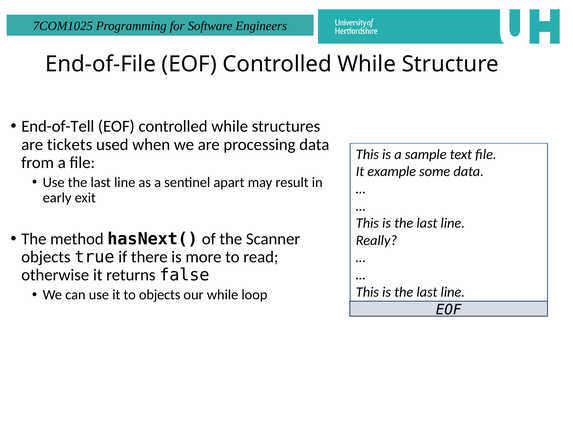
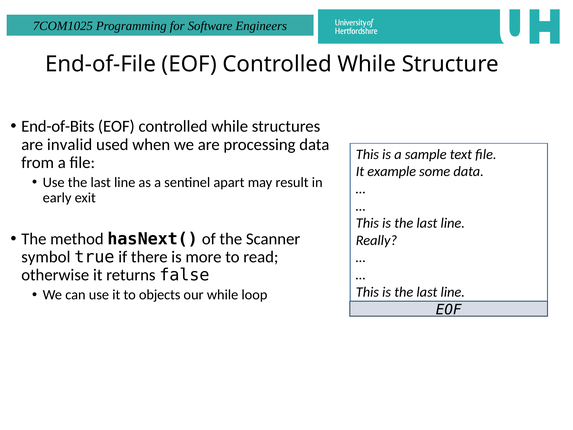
End-of-Tell: End-of-Tell -> End-of-Bits
tickets: tickets -> invalid
objects at (46, 257): objects -> symbol
